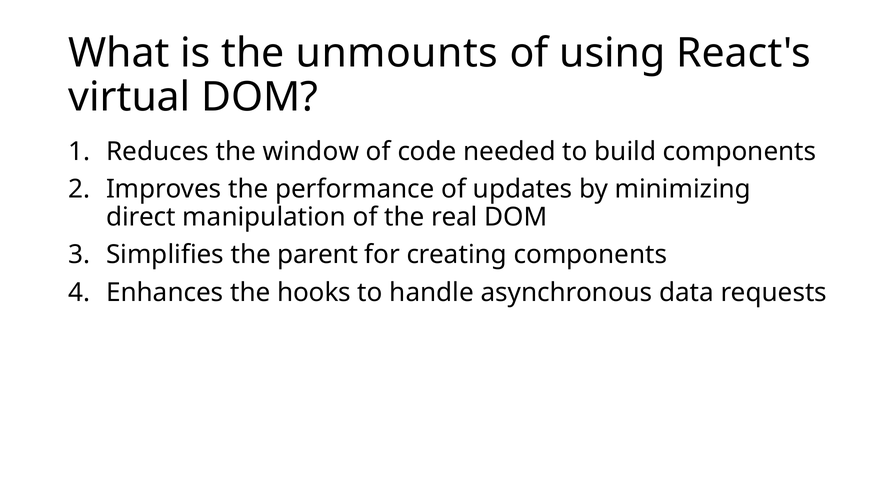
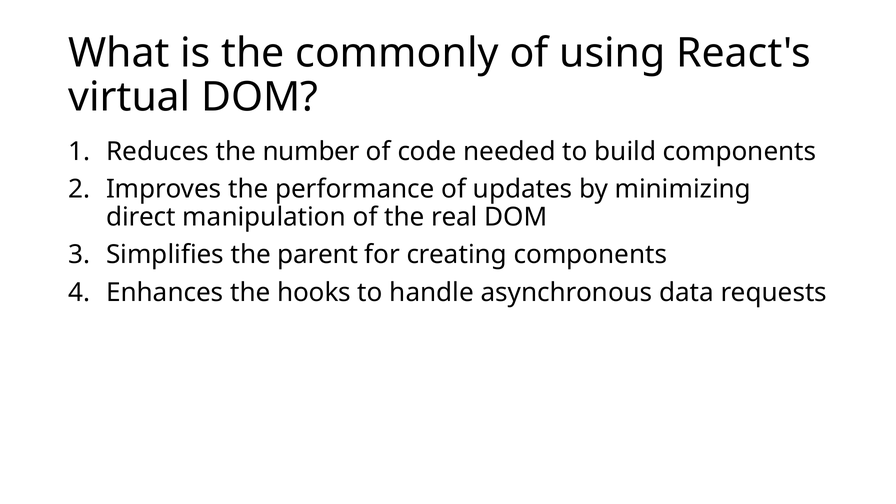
unmounts: unmounts -> commonly
window: window -> number
